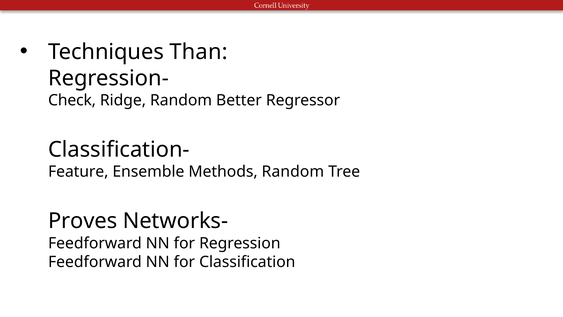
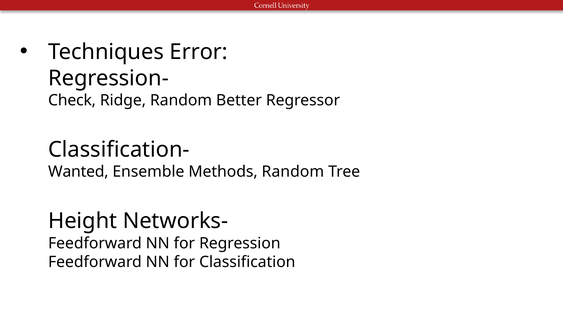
Than: Than -> Error
Feature: Feature -> Wanted
Proves: Proves -> Height
